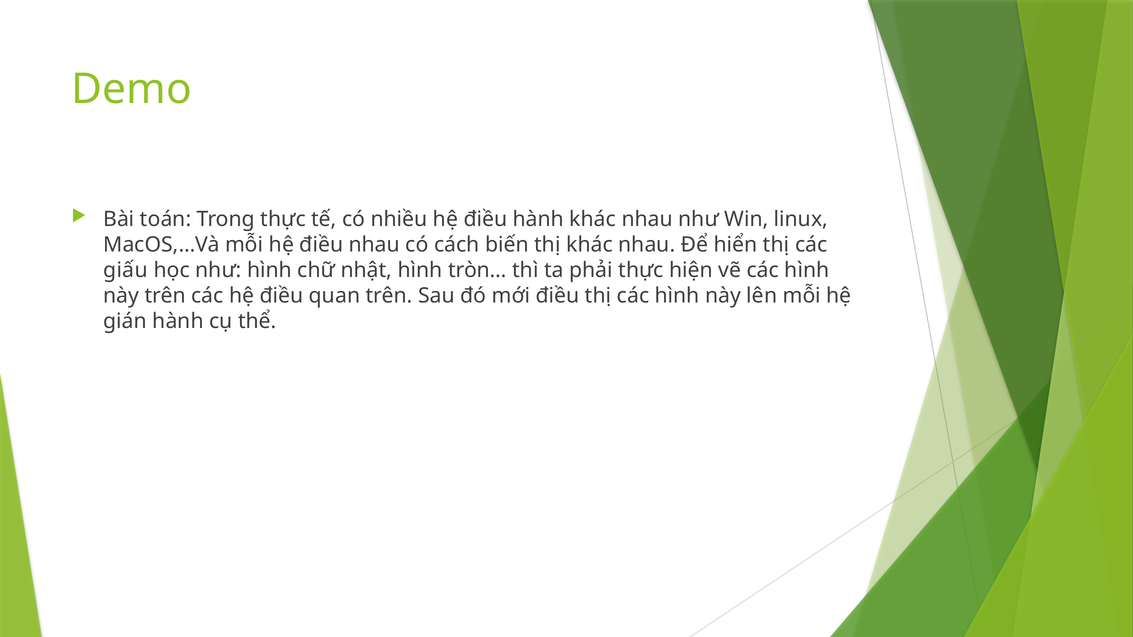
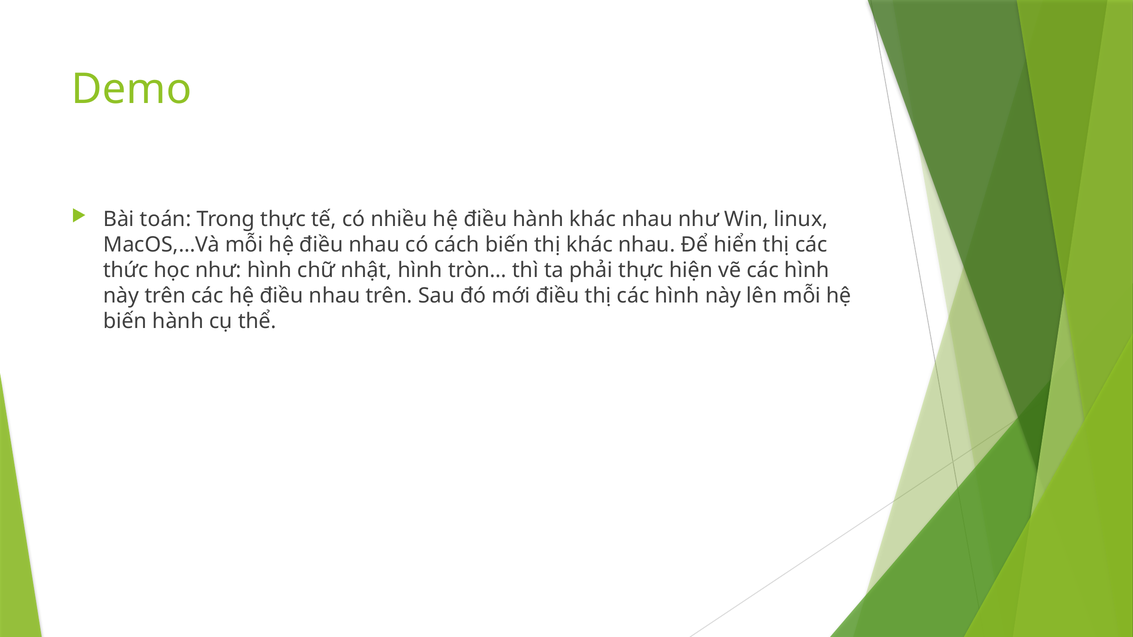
giấu: giấu -> thức
các hệ điều quan: quan -> nhau
gián at (125, 321): gián -> biến
